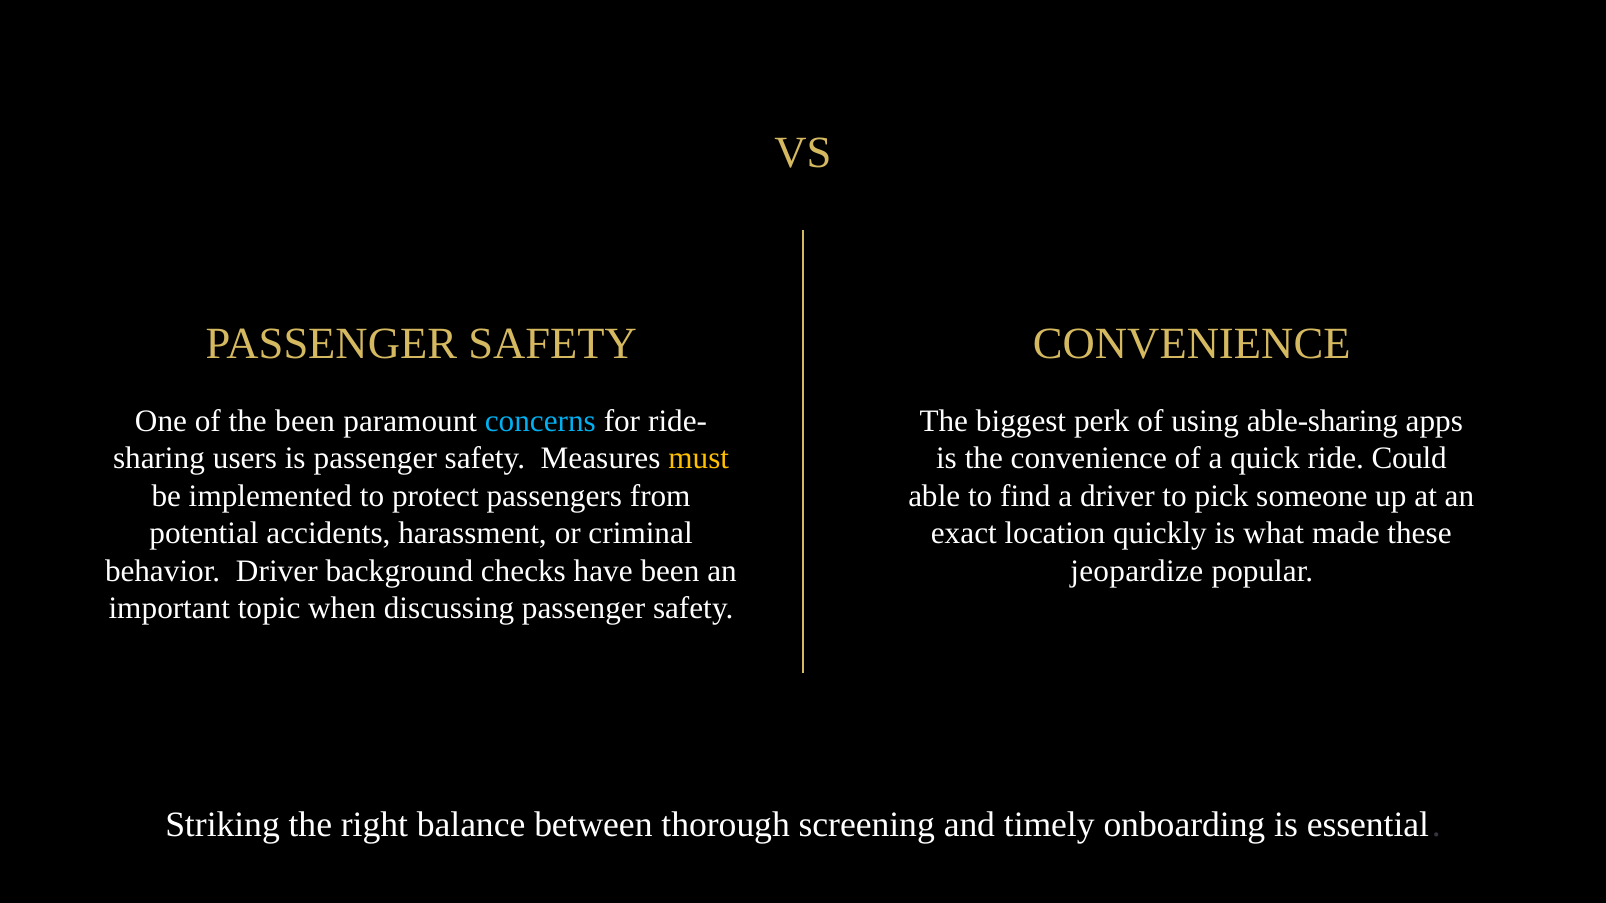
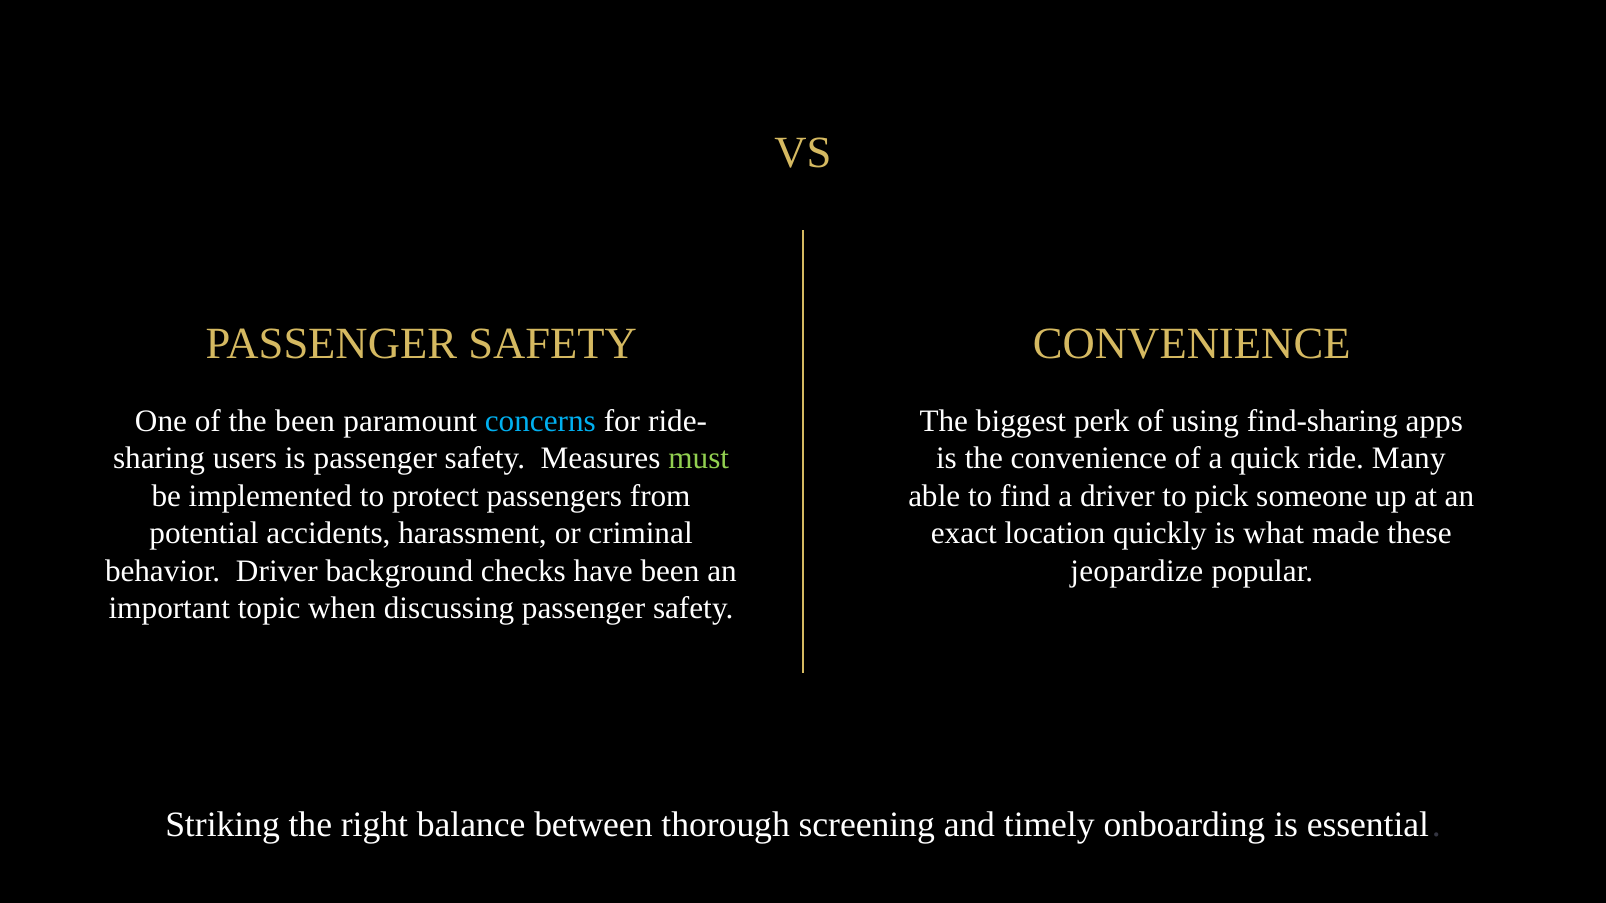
able-sharing: able-sharing -> find-sharing
must colour: yellow -> light green
Could: Could -> Many
